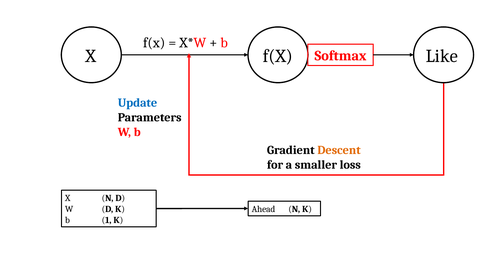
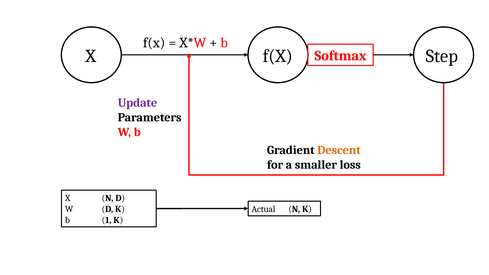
Like: Like -> Step
Update colour: blue -> purple
Ahead: Ahead -> Actual
